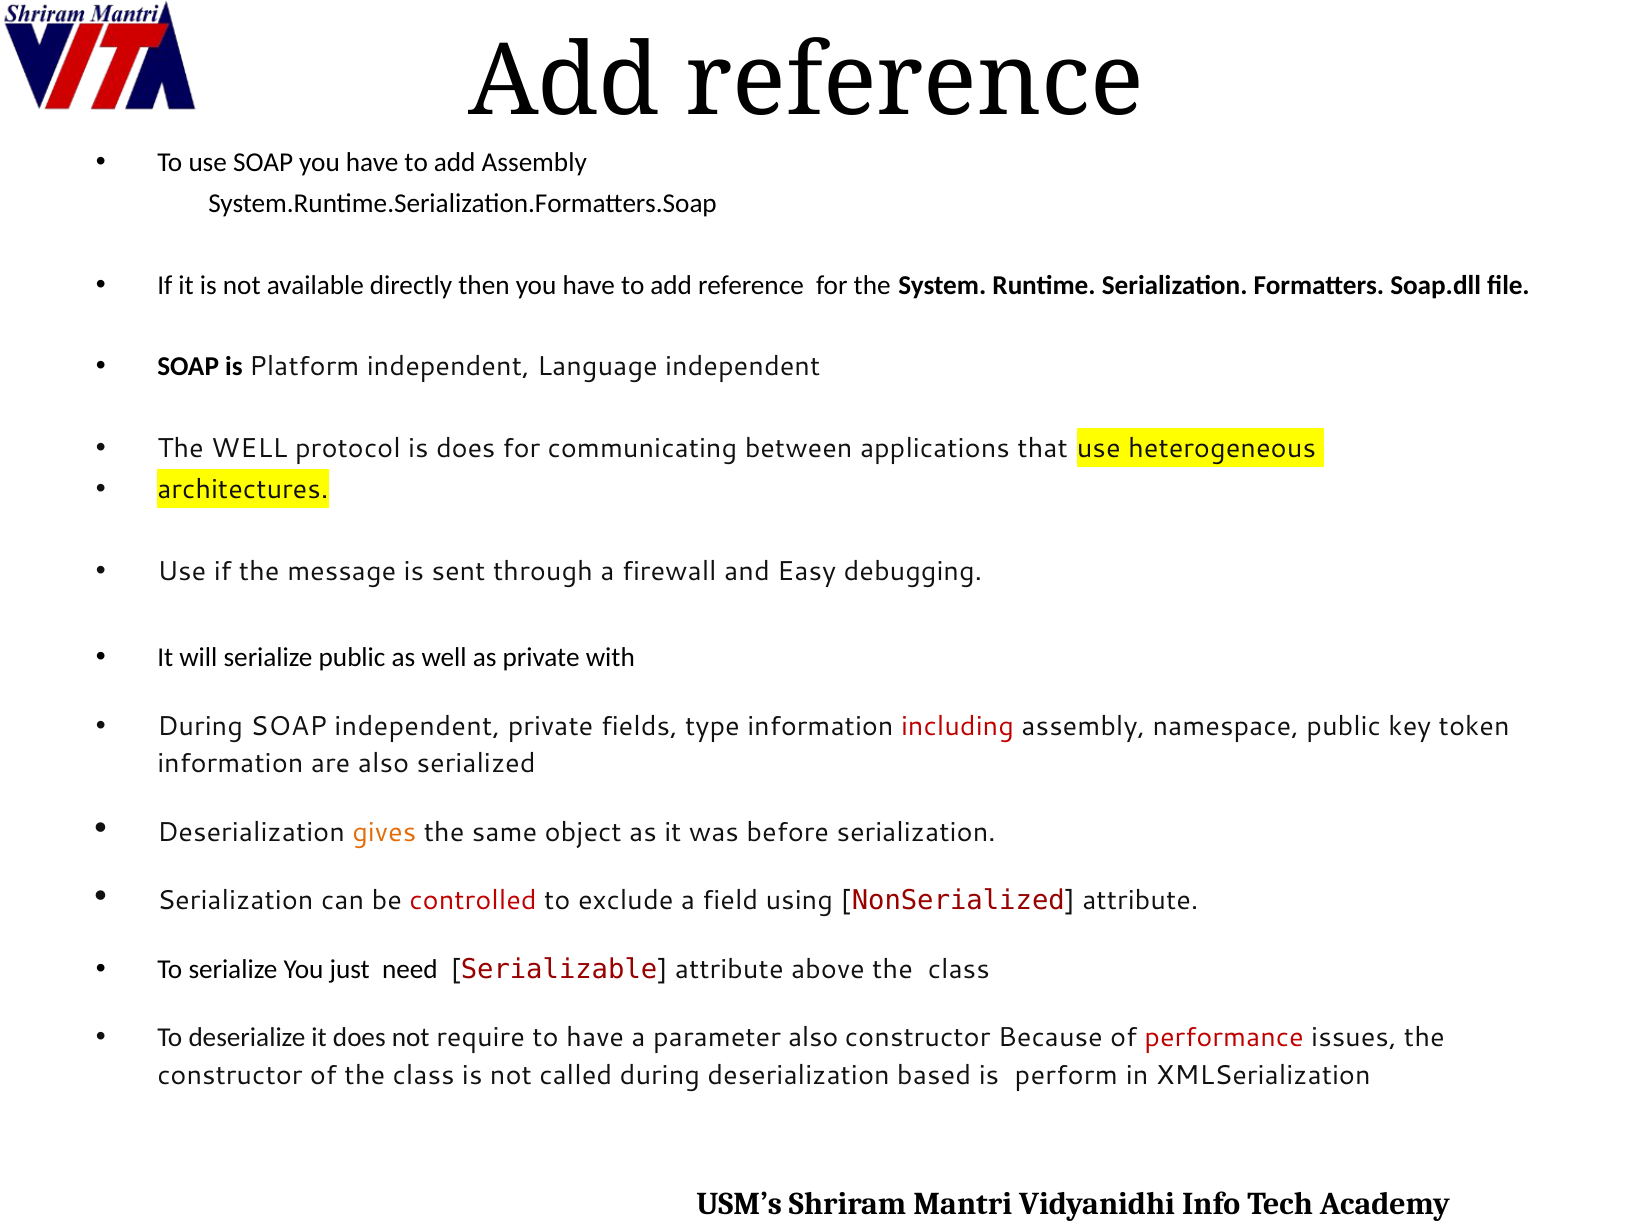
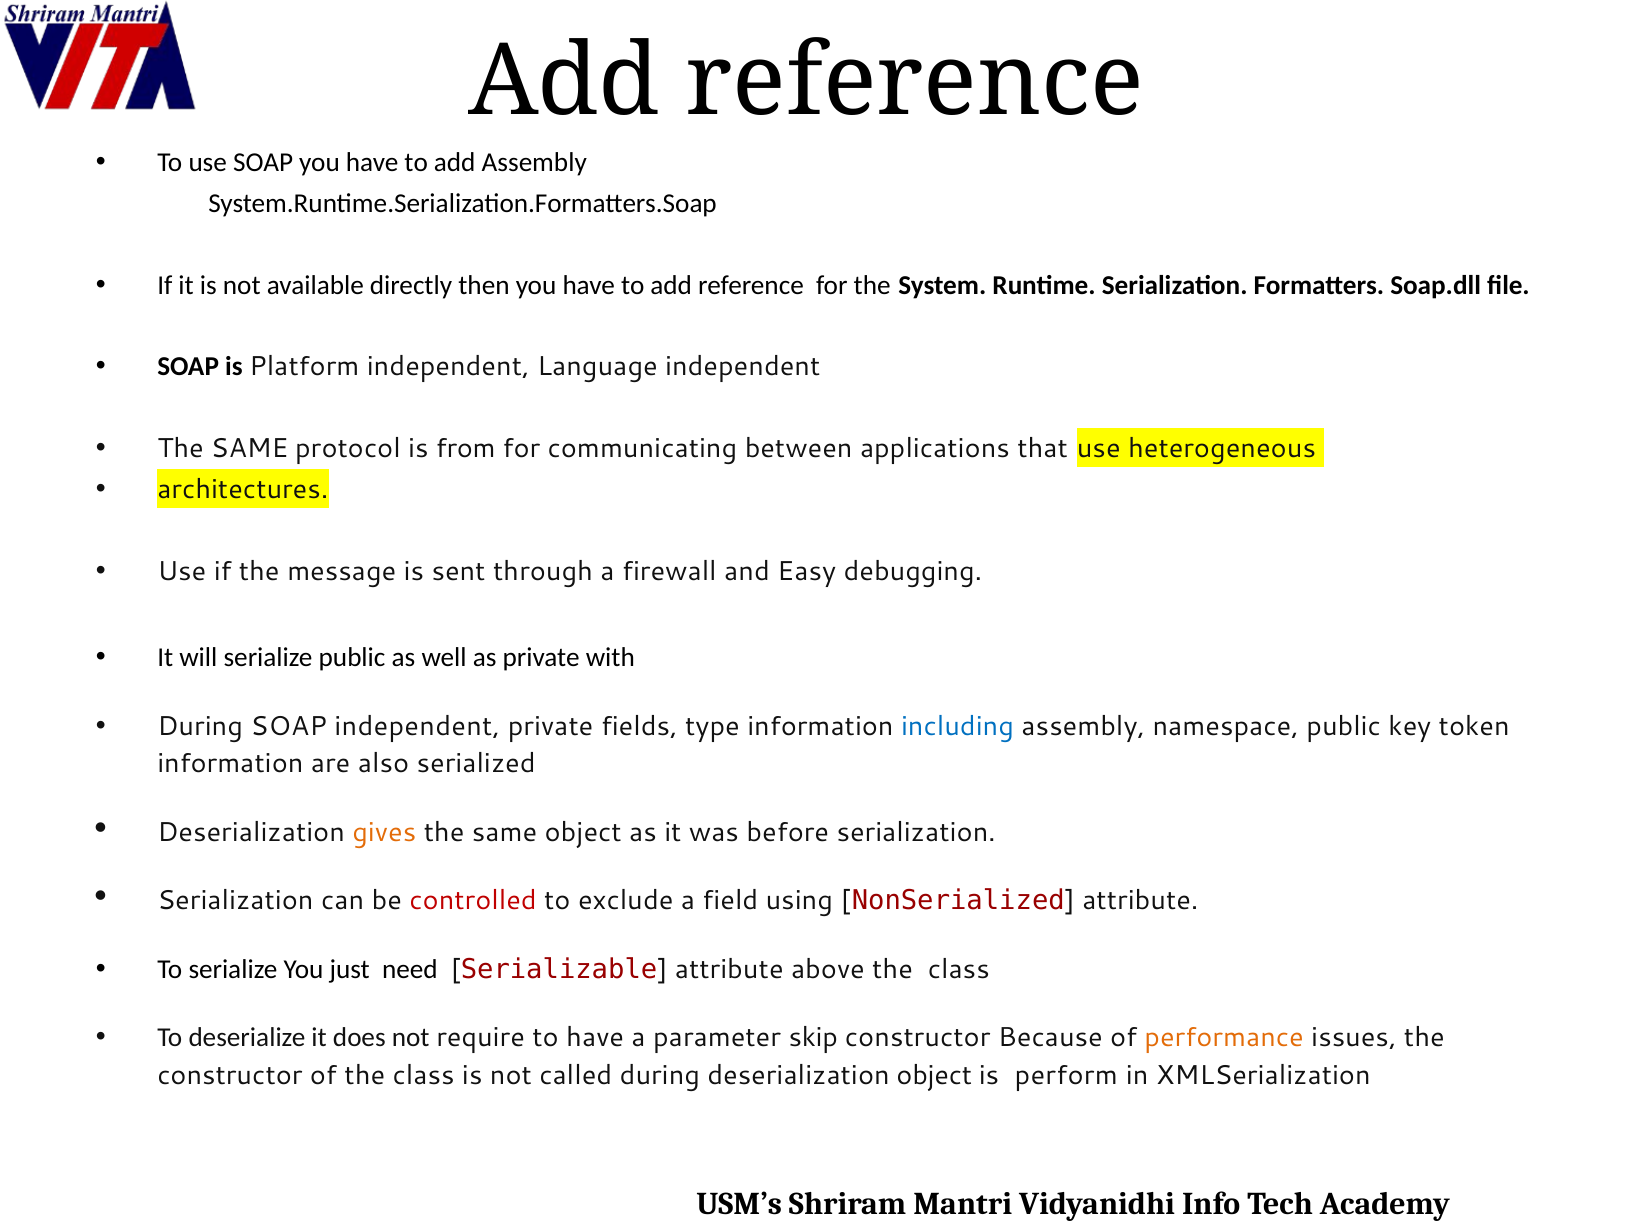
WELL at (249, 449): WELL -> SAME
is does: does -> from
including colour: red -> blue
parameter also: also -> skip
performance colour: red -> orange
deserialization based: based -> object
